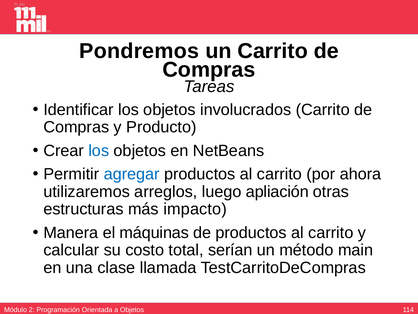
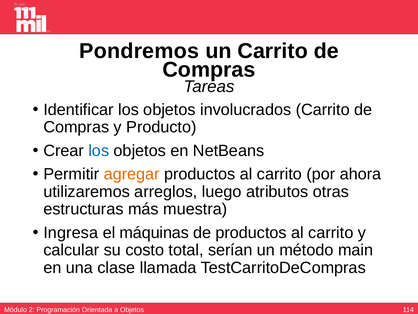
agregar colour: blue -> orange
apliación: apliación -> atributos
impacto: impacto -> muestra
Manera: Manera -> Ingresa
